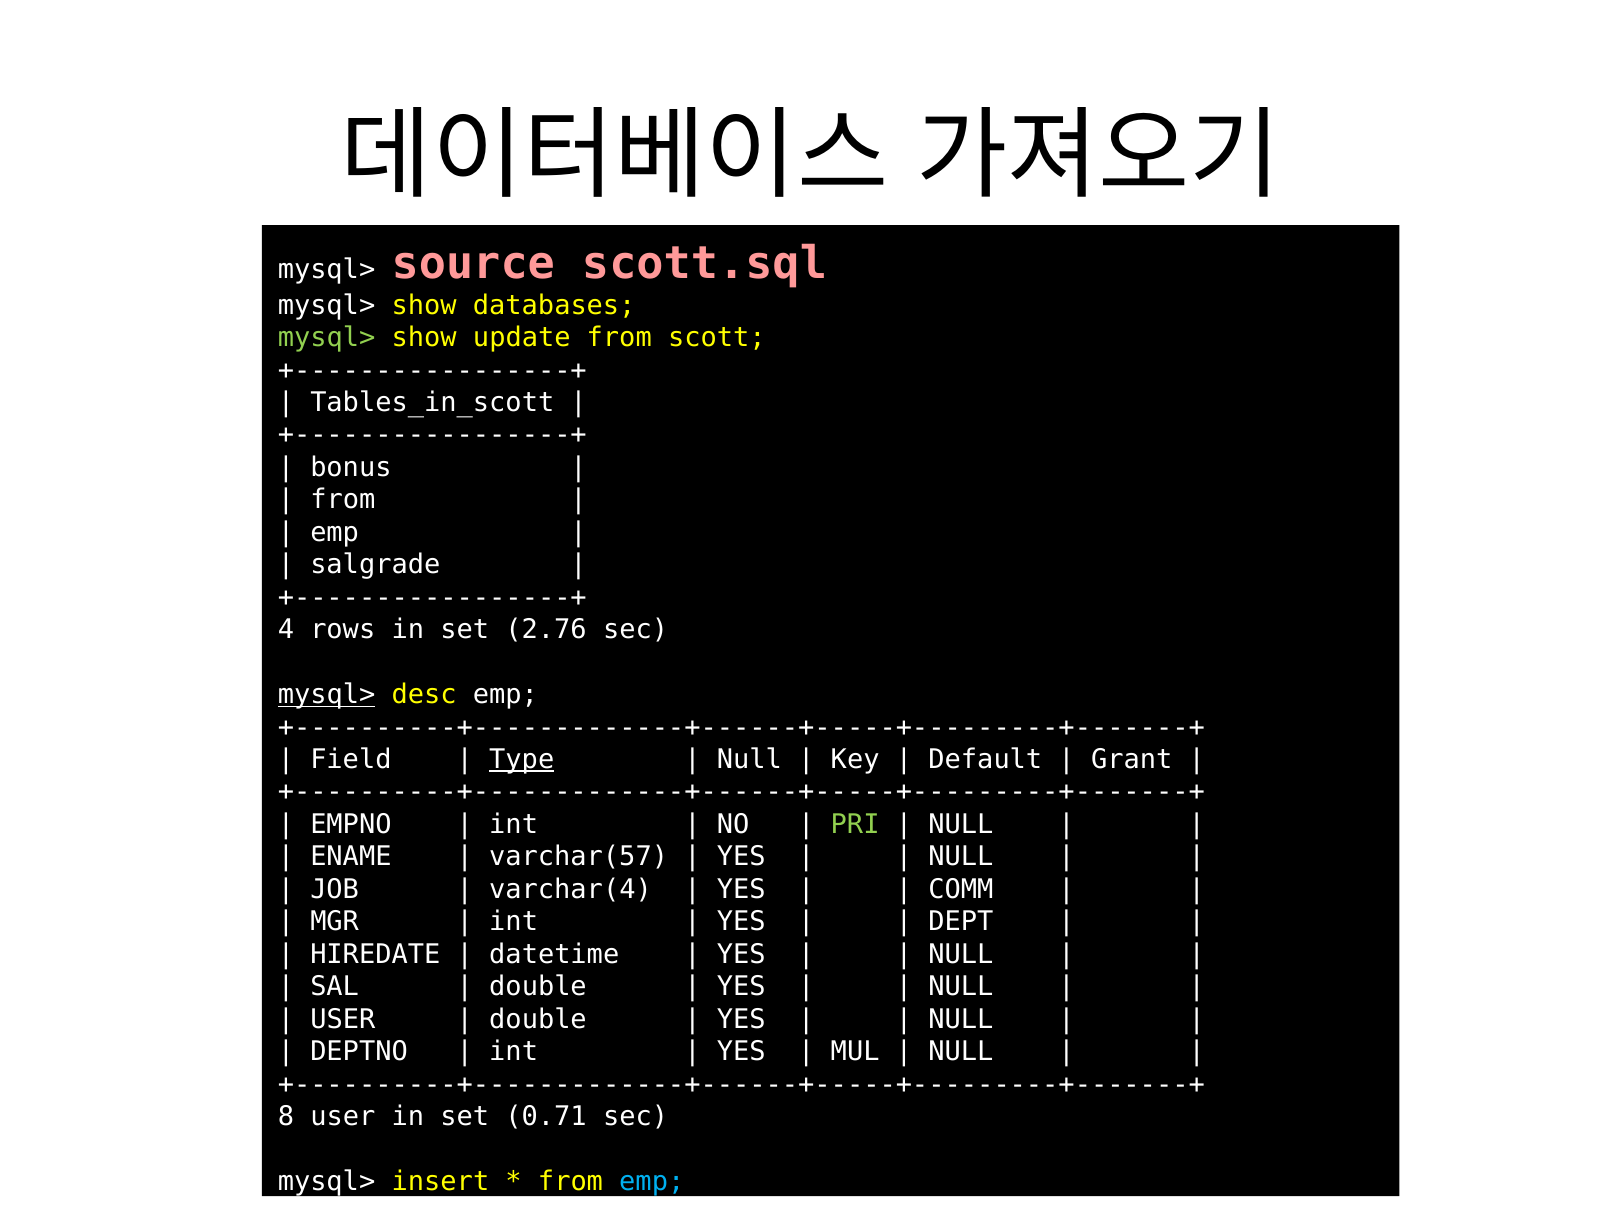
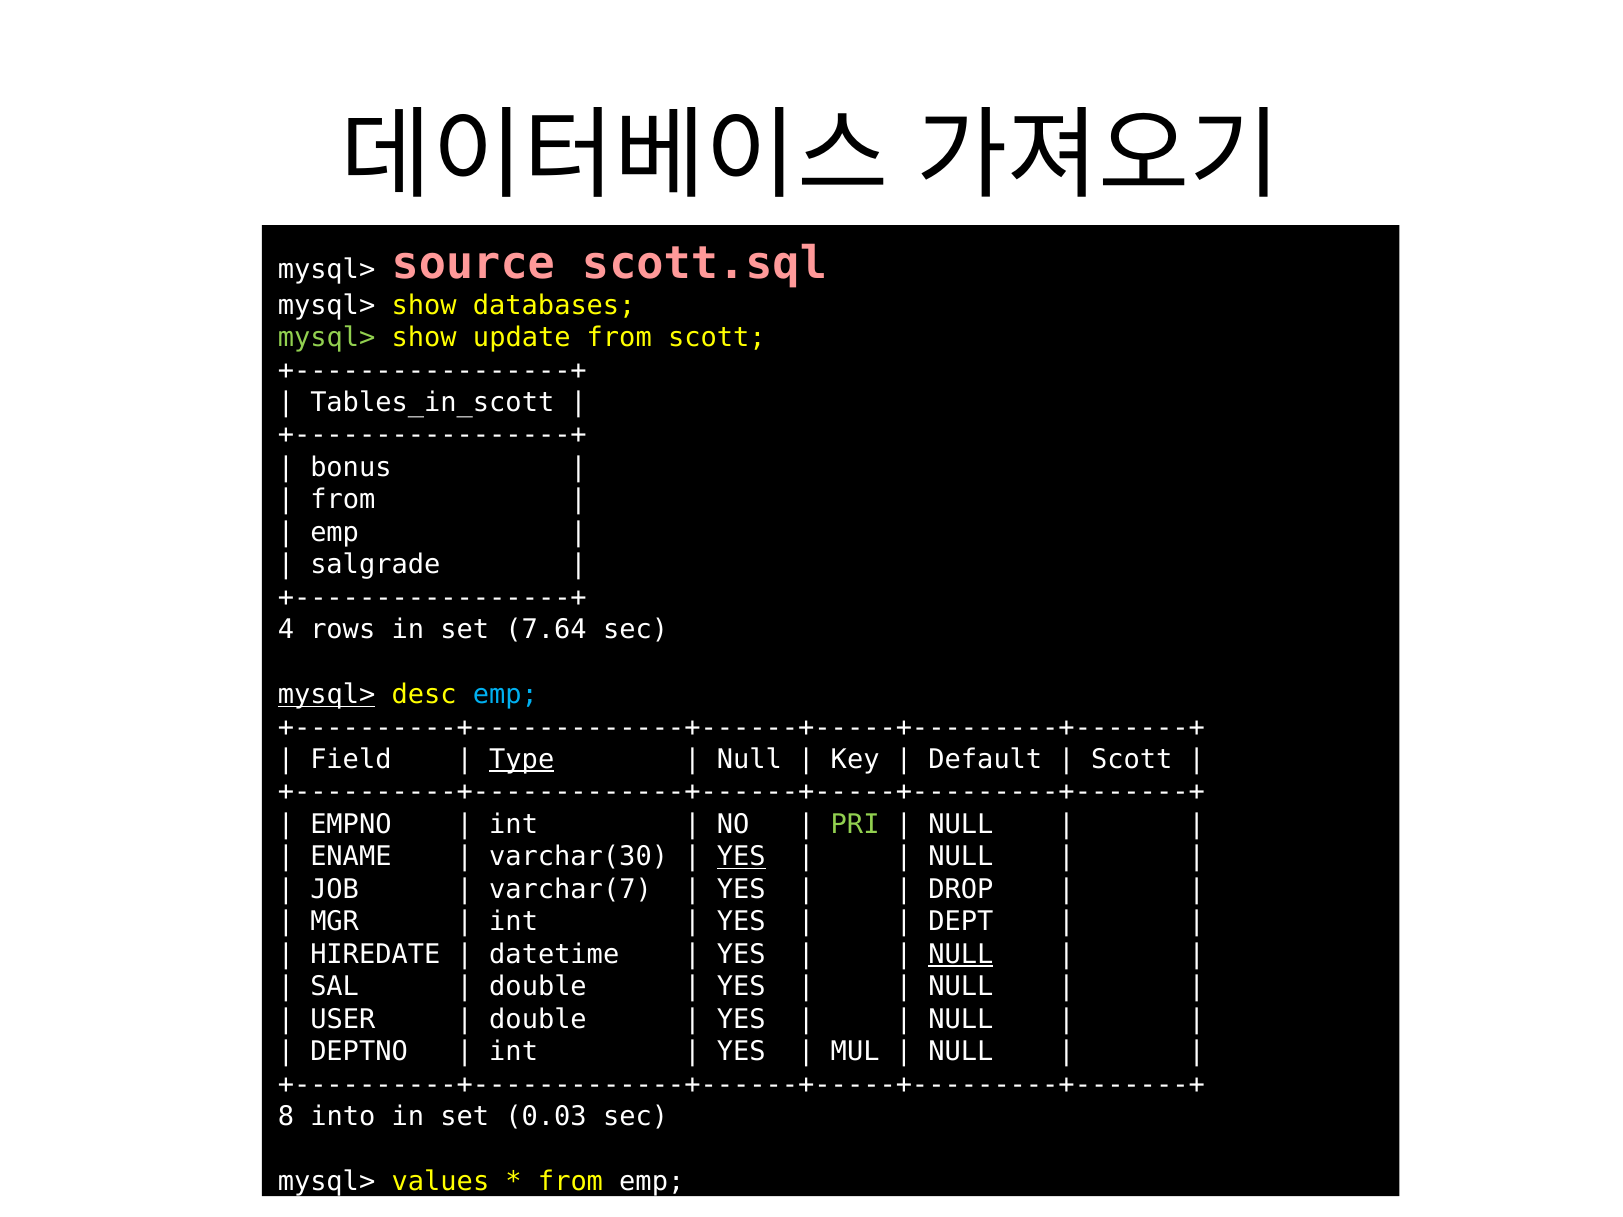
2.76: 2.76 -> 7.64
emp at (505, 695) colour: white -> light blue
Grant at (1132, 760): Grant -> Scott
varchar(57: varchar(57 -> varchar(30
YES at (741, 857) underline: none -> present
varchar(4: varchar(4 -> varchar(7
COMM: COMM -> DROP
NULL at (961, 955) underline: none -> present
8 user: user -> into
0.71: 0.71 -> 0.03
insert: insert -> values
emp at (652, 1182) colour: light blue -> white
